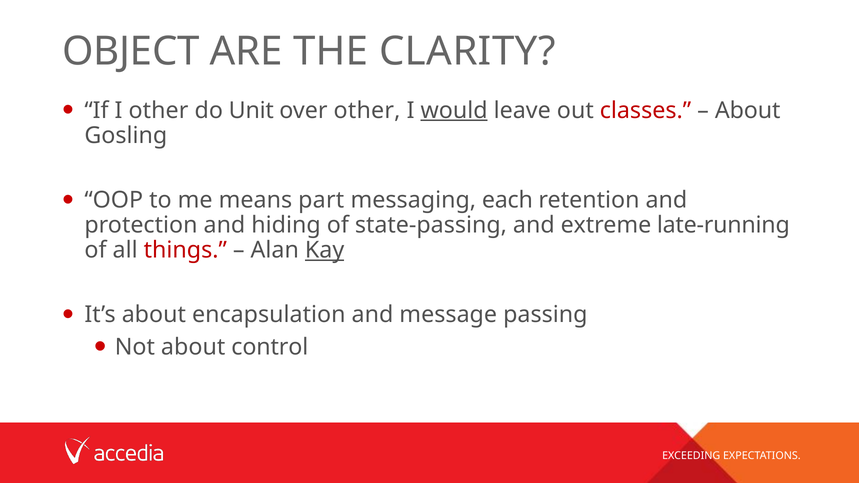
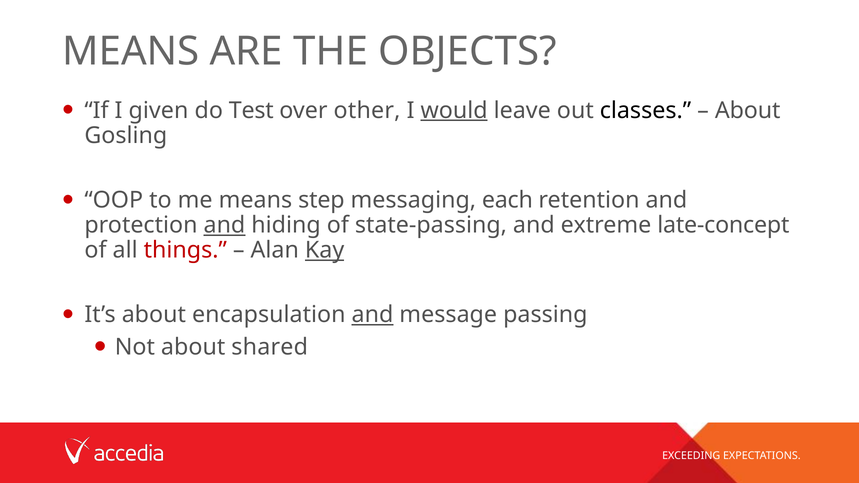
OBJECT at (131, 52): OBJECT -> MEANS
CLARITY: CLARITY -> OBJECTS
I other: other -> given
Unit: Unit -> Test
classes colour: red -> black
part: part -> step
and at (224, 225) underline: none -> present
late-running: late-running -> late-concept
and at (372, 315) underline: none -> present
control: control -> shared
